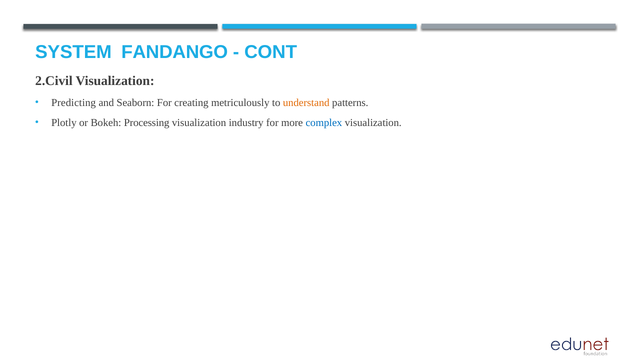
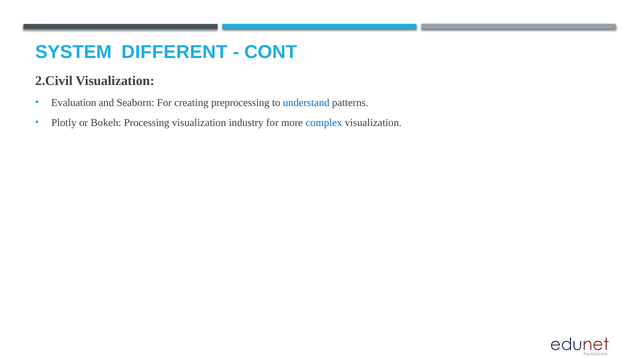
FANDANGO: FANDANGO -> DIFFERENT
Predicting: Predicting -> Evaluation
metriculously: metriculously -> preprocessing
understand colour: orange -> blue
